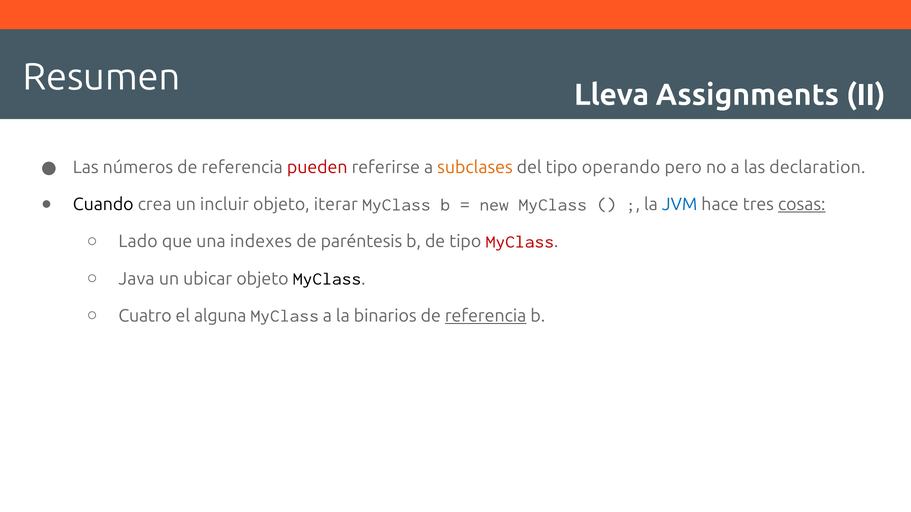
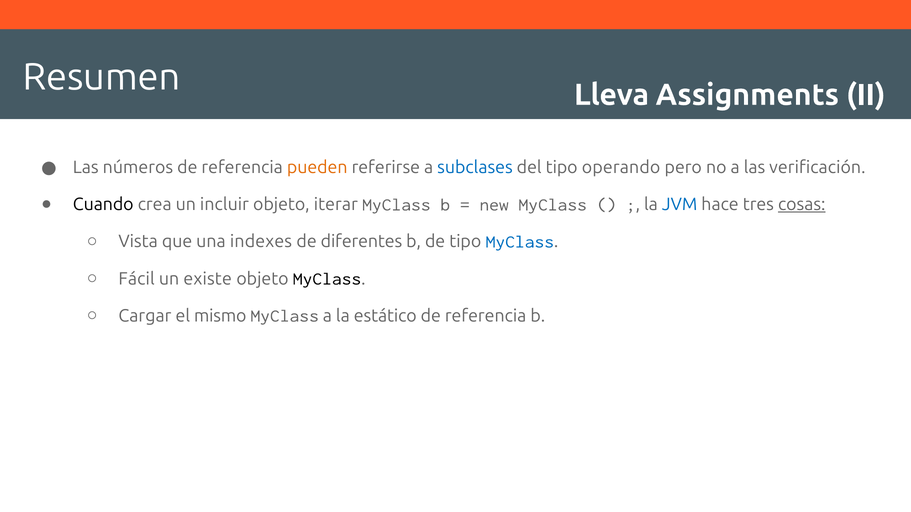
pueden colour: red -> orange
subclases colour: orange -> blue
declaration: declaration -> verificación
Lado: Lado -> Vista
paréntesis: paréntesis -> diferentes
MyClass at (520, 242) colour: red -> blue
Java: Java -> Fácil
ubicar: ubicar -> existe
Cuatro: Cuatro -> Cargar
alguna: alguna -> mismo
binarios: binarios -> estático
referencia at (486, 316) underline: present -> none
